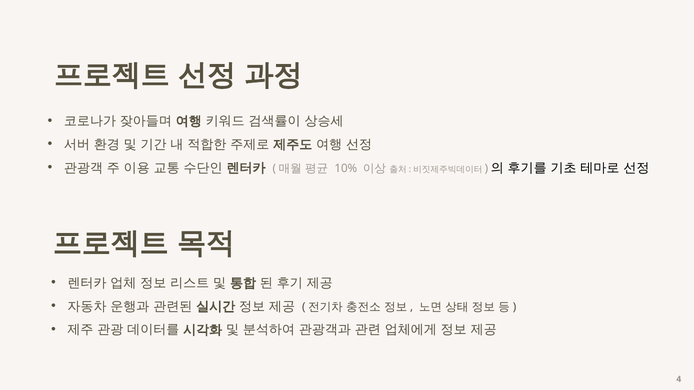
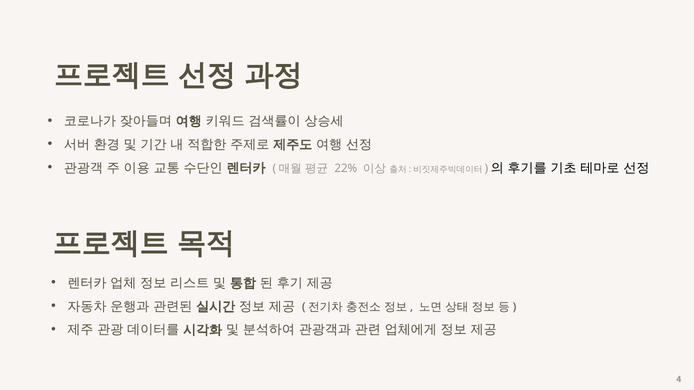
10%: 10% -> 22%
